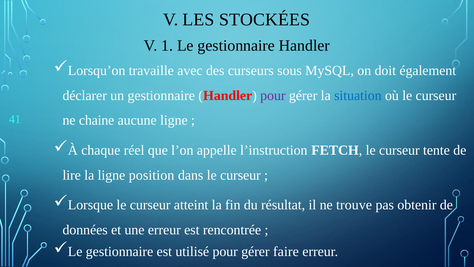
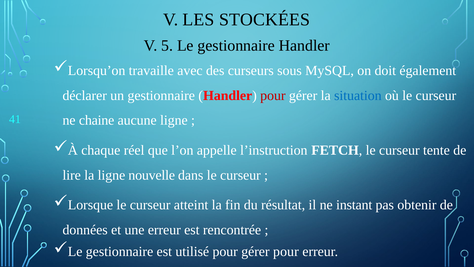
1: 1 -> 5
pour at (273, 95) colour: purple -> red
position: position -> nouvelle
trouve: trouve -> instant
gérer faire: faire -> pour
